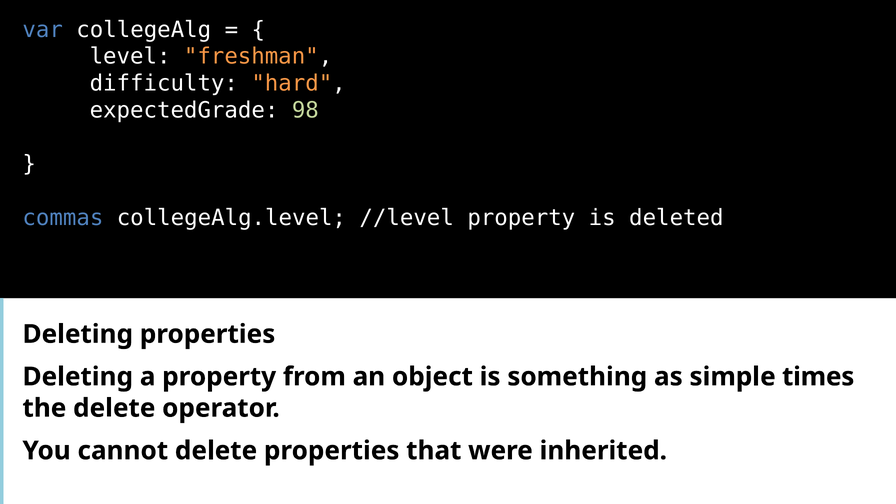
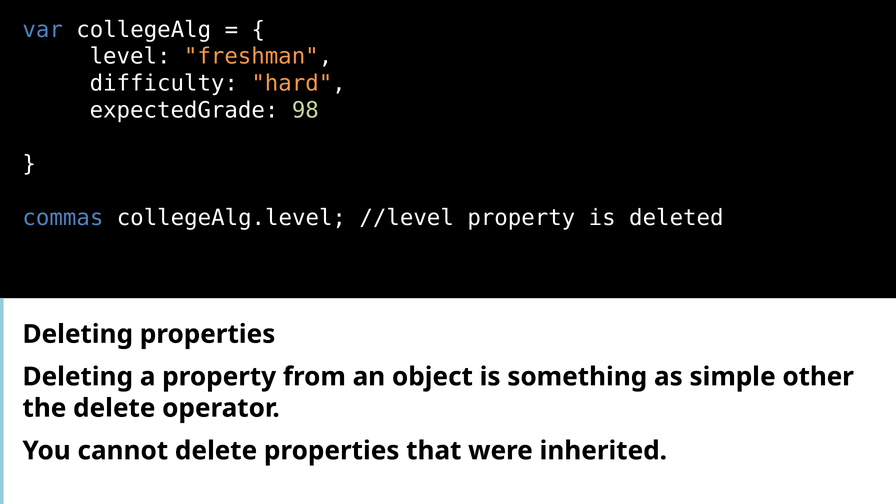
times: times -> other
